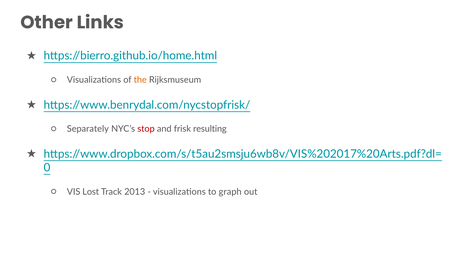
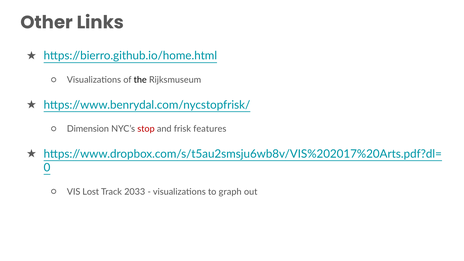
the colour: orange -> black
Separately: Separately -> Dimension
resulting: resulting -> features
2013: 2013 -> 2033
